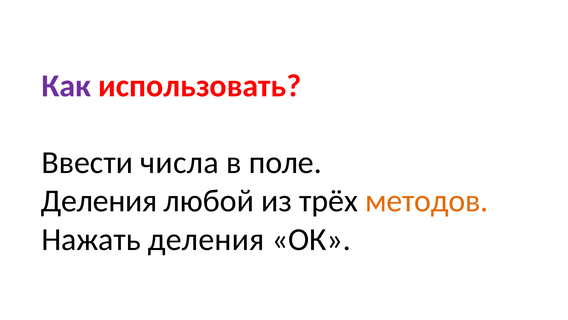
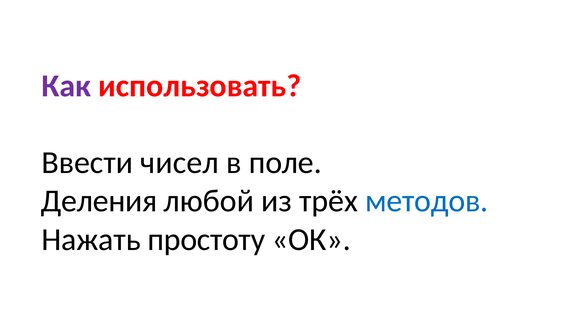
числа: числа -> чисел
методов colour: orange -> blue
Нажать деления: деления -> простоту
